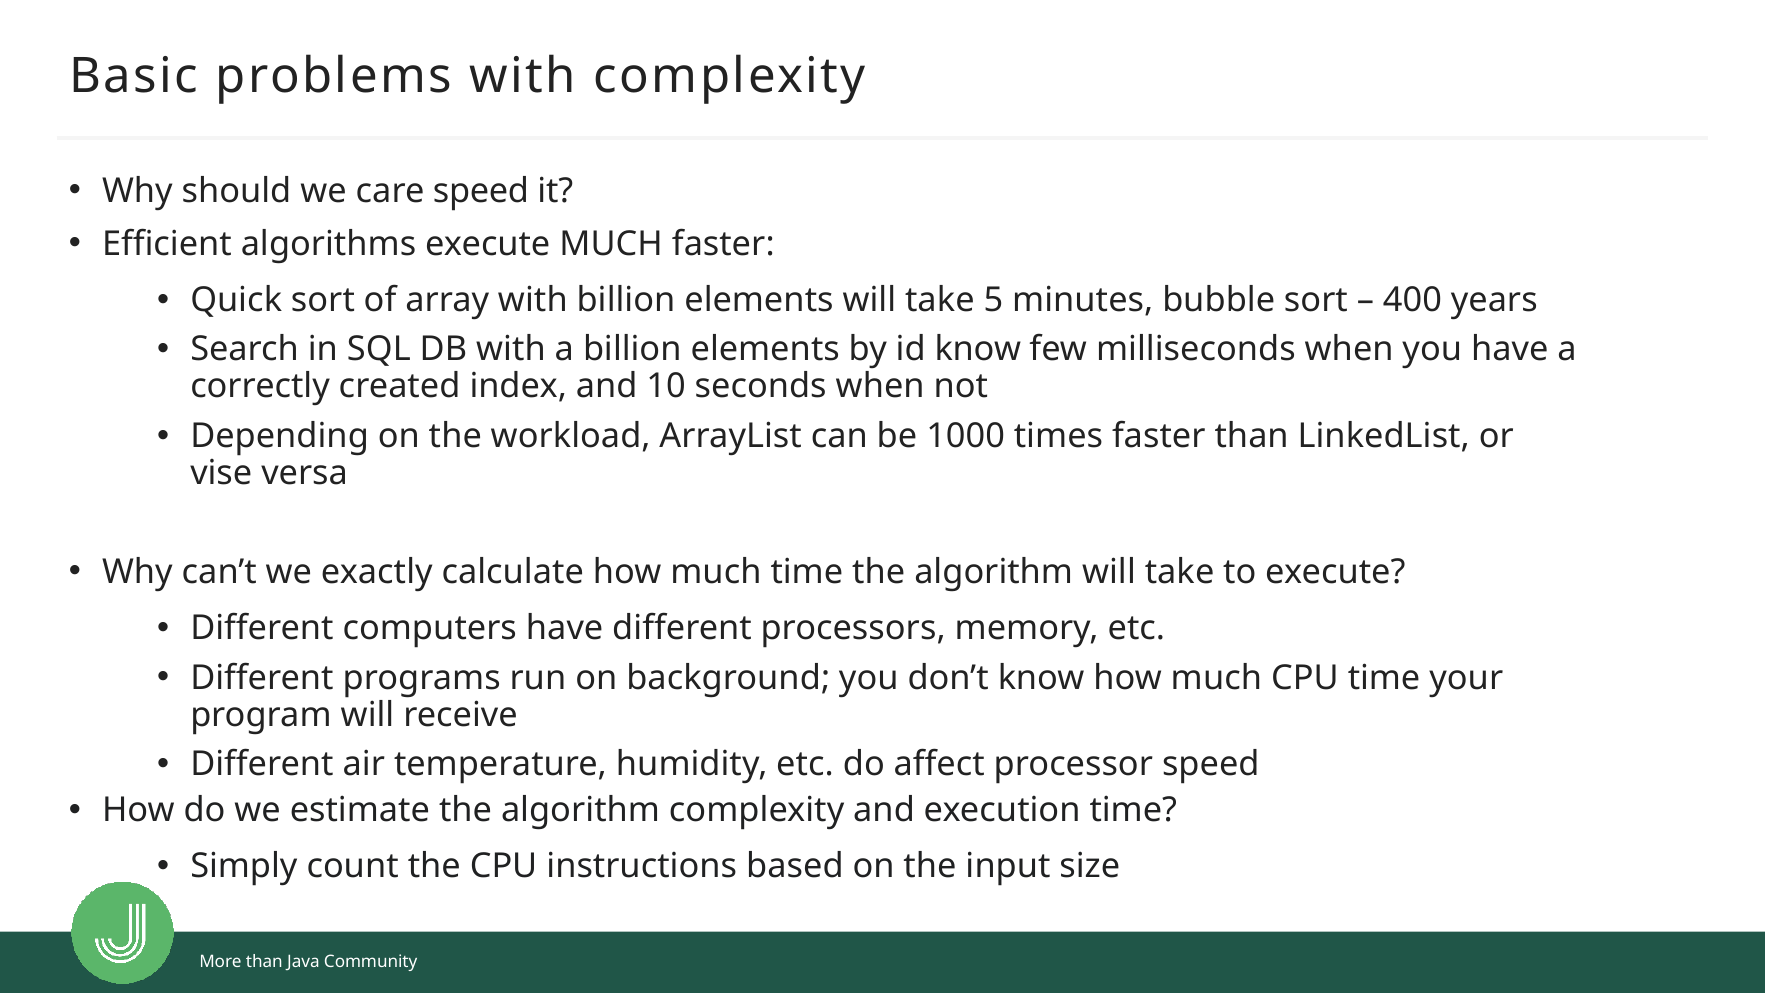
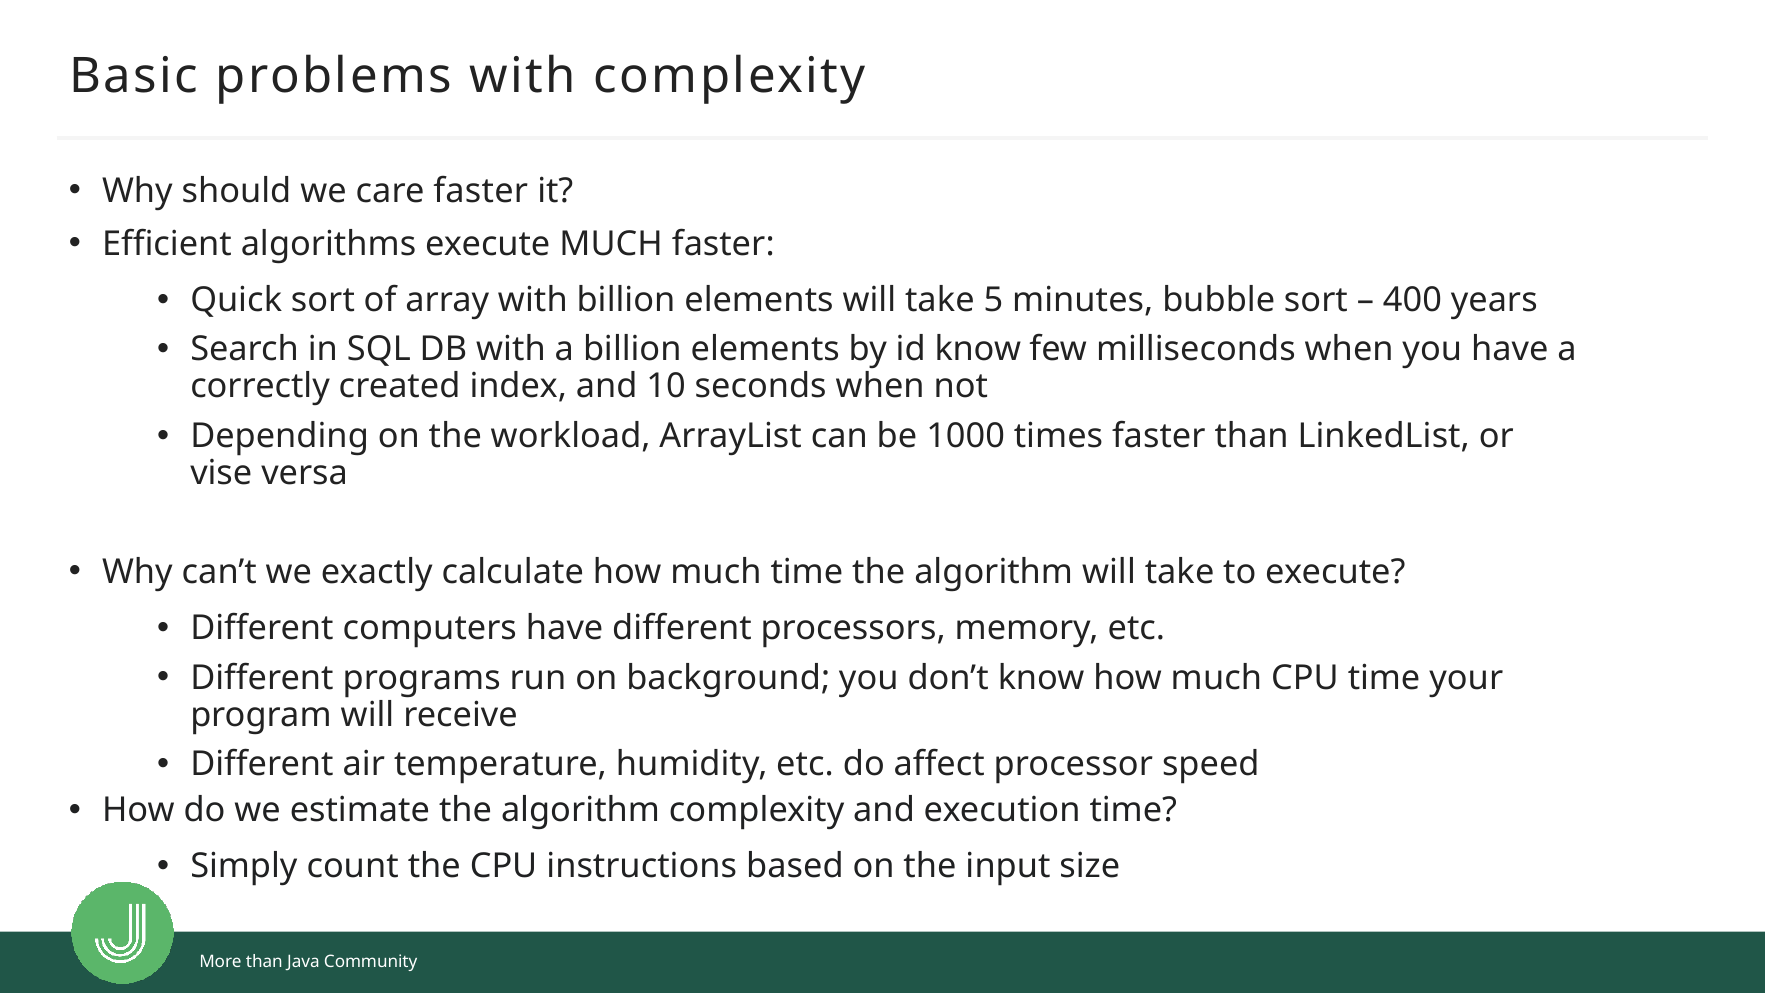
care speed: speed -> faster
